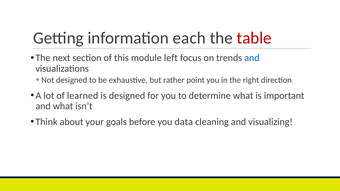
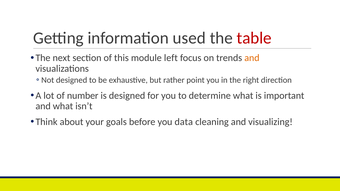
each: each -> used
and at (252, 58) colour: blue -> orange
learned: learned -> number
